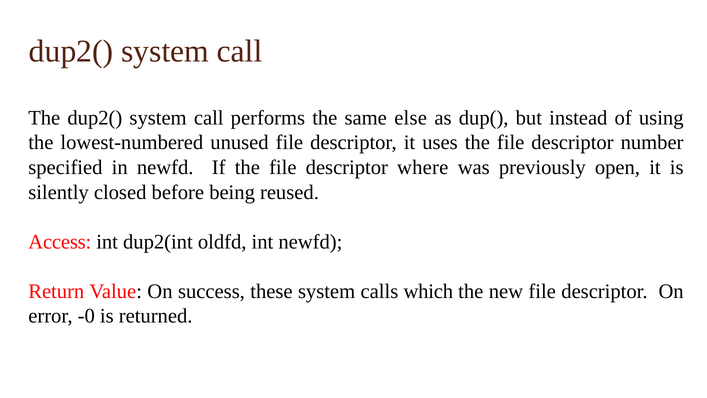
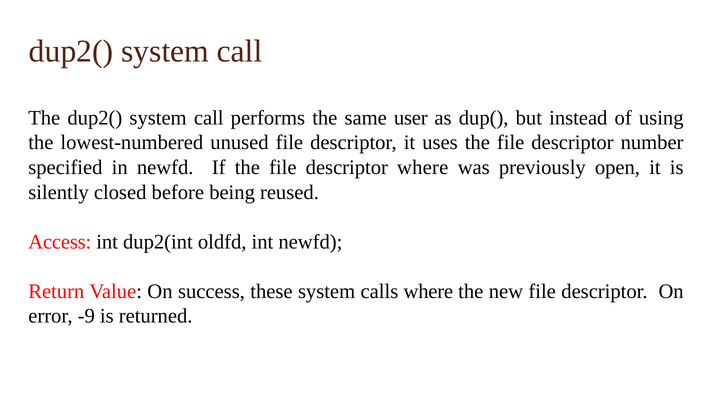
else: else -> user
calls which: which -> where
-0: -0 -> -9
